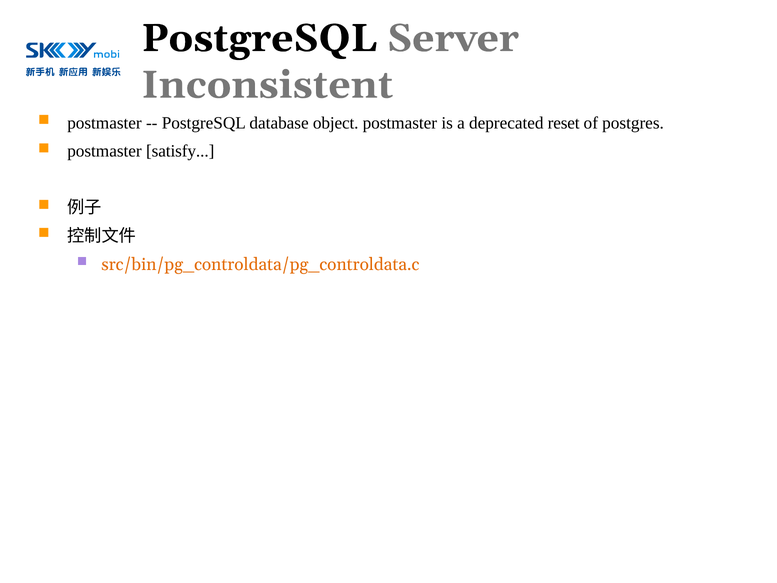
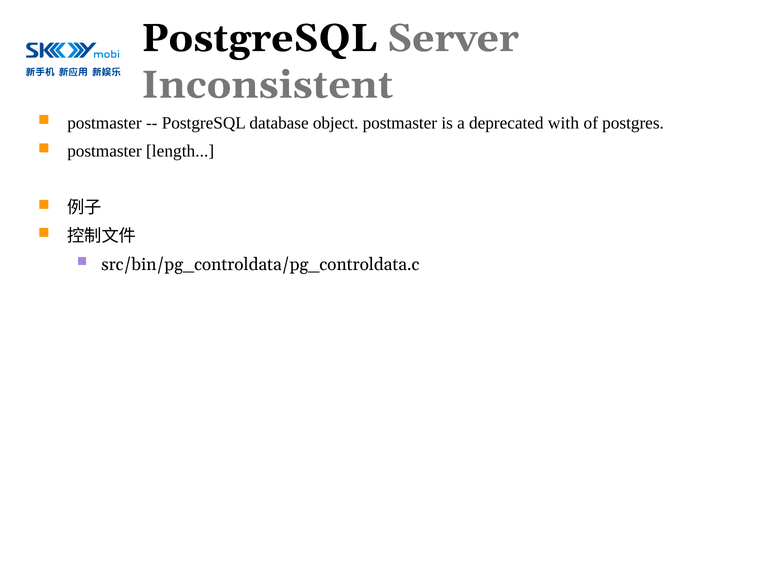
reset: reset -> with
satisfy: satisfy -> length
src/bin/pg_controldata/pg_controldata.c colour: orange -> black
